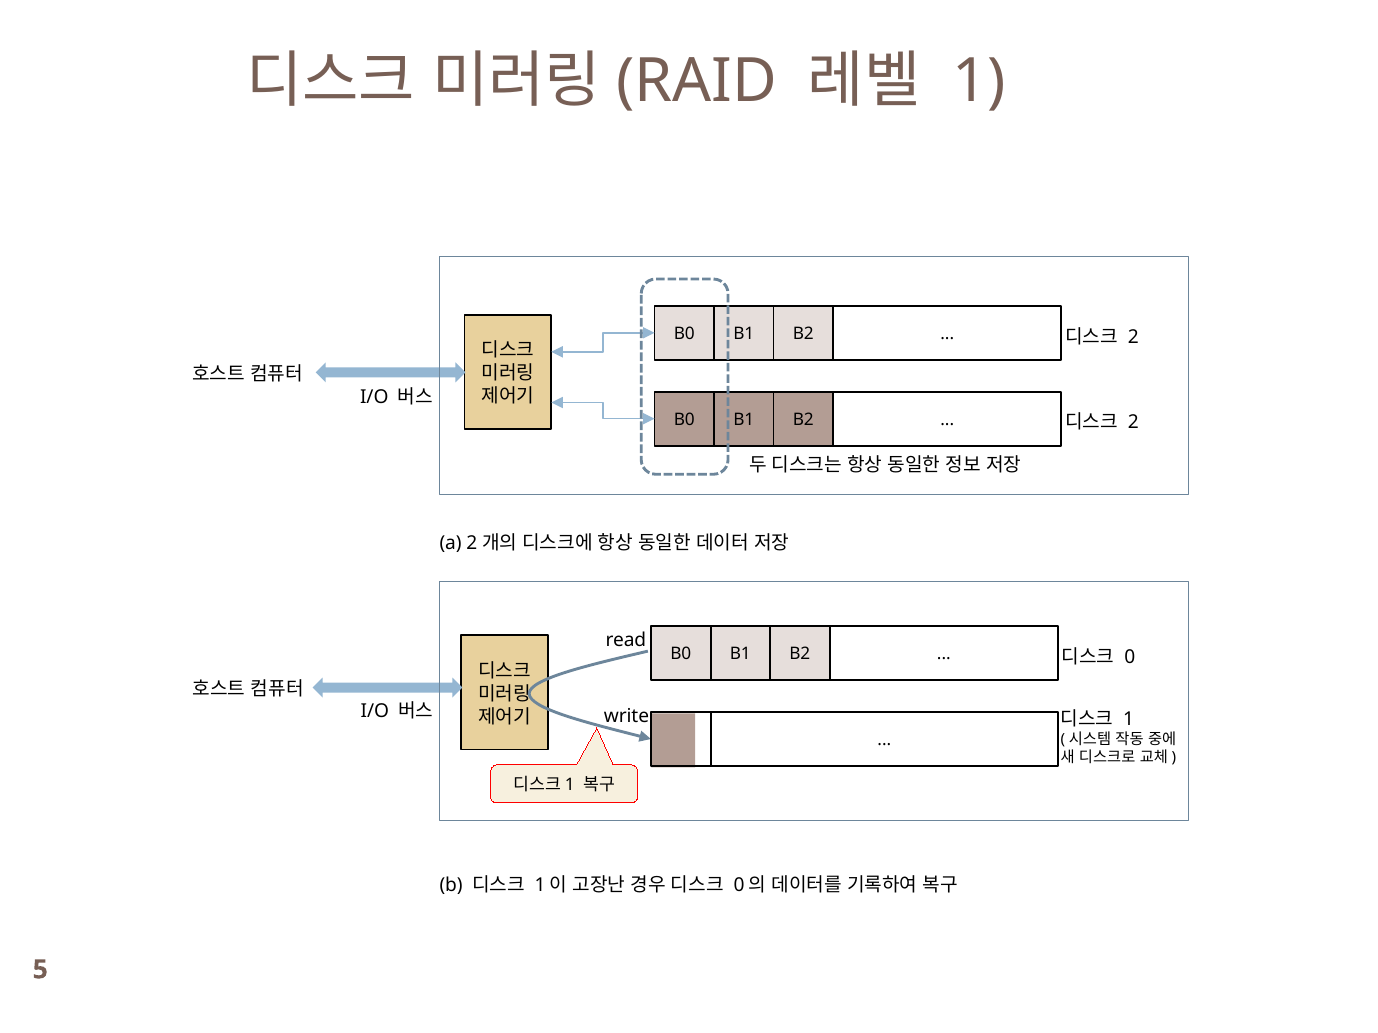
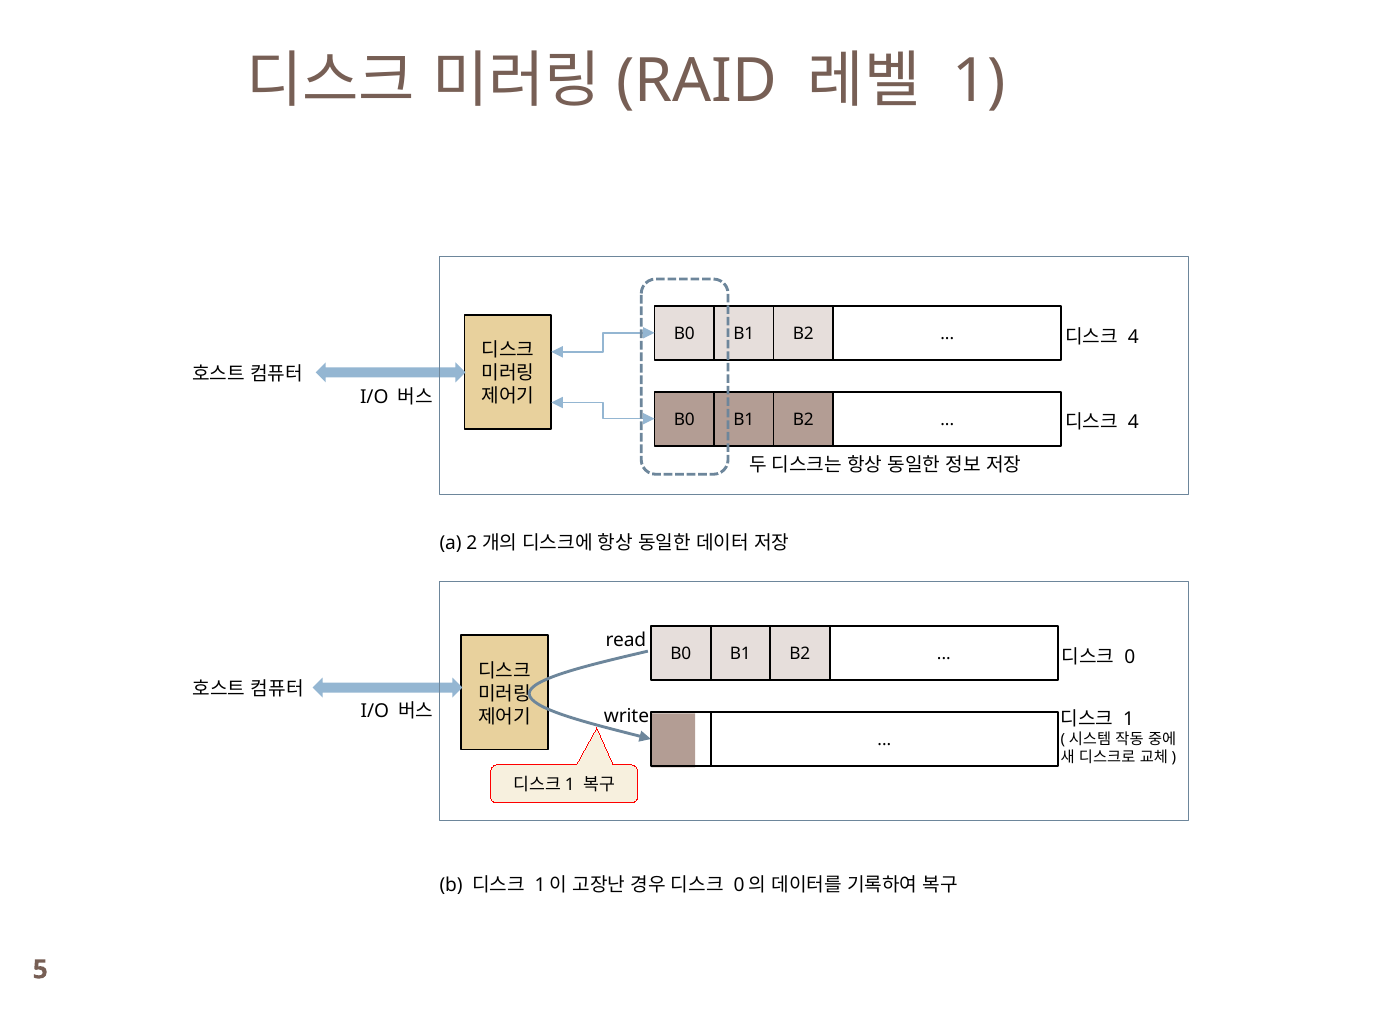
2 at (1133, 337): 2 -> 4
2 at (1133, 422): 2 -> 4
